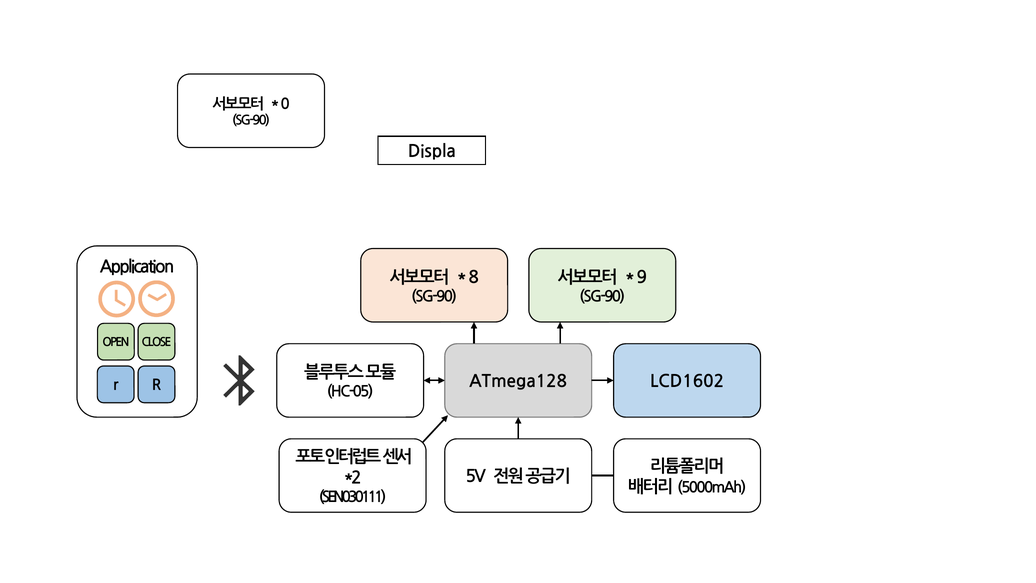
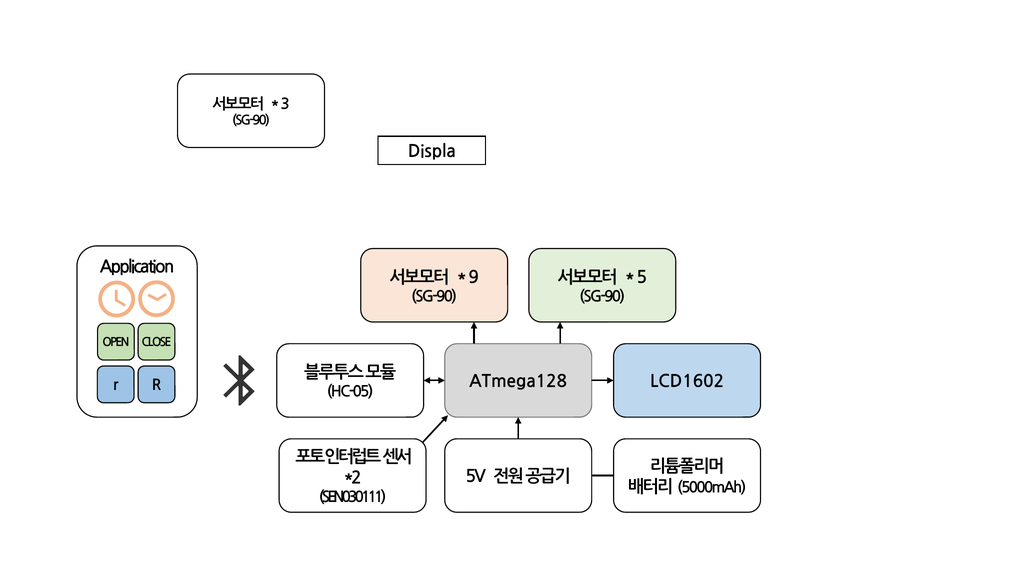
0: 0 -> 3
8: 8 -> 9
9: 9 -> 5
